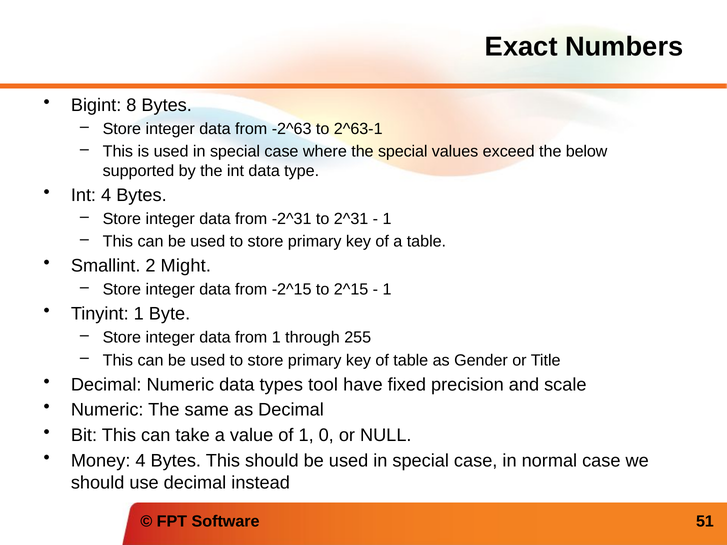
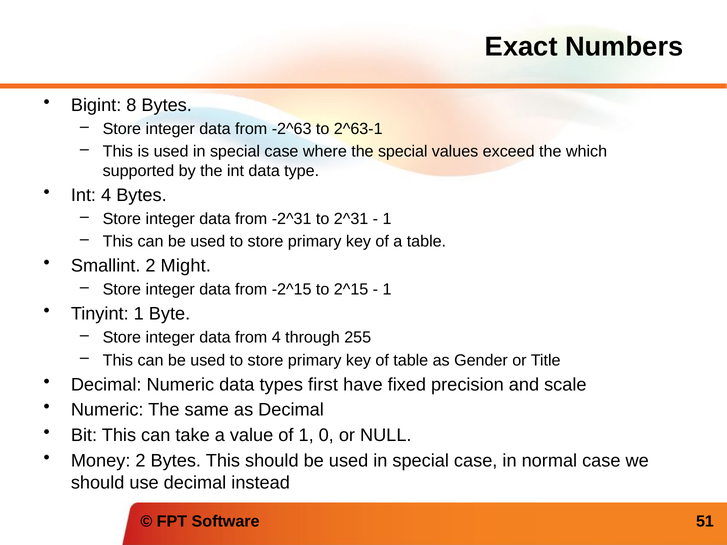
below: below -> which
from 1: 1 -> 4
tool: tool -> first
Money 4: 4 -> 2
